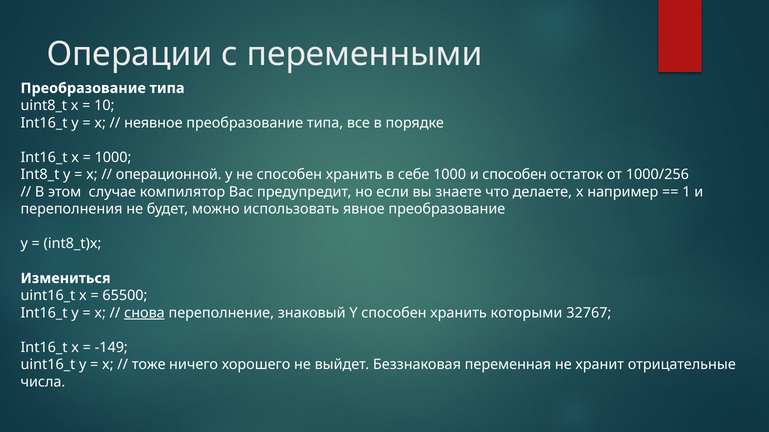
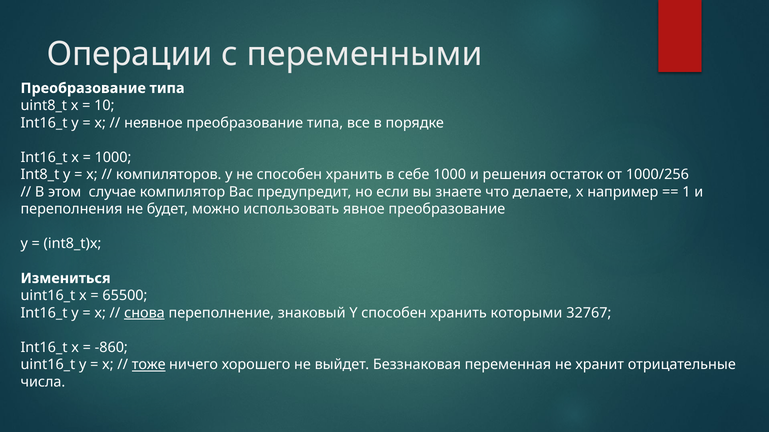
операционной: операционной -> компиляторов
и способен: способен -> решения
-149: -149 -> -860
тоже underline: none -> present
